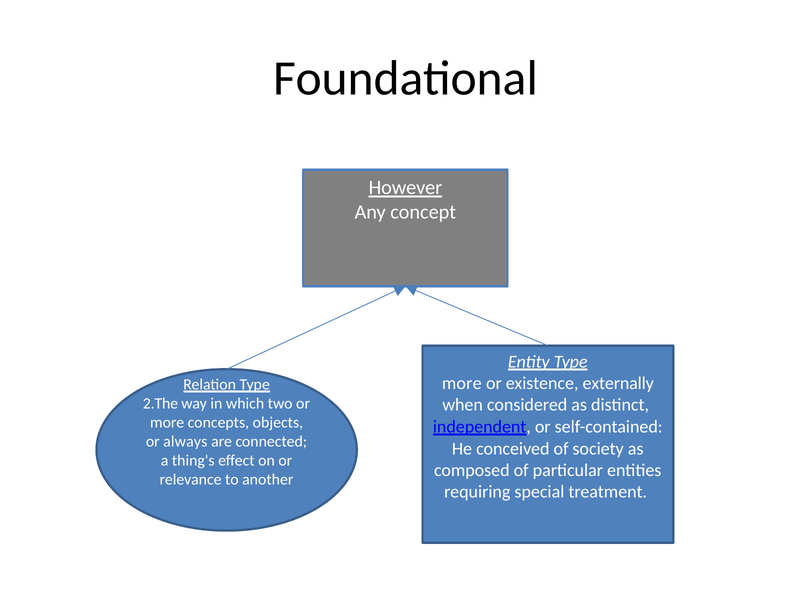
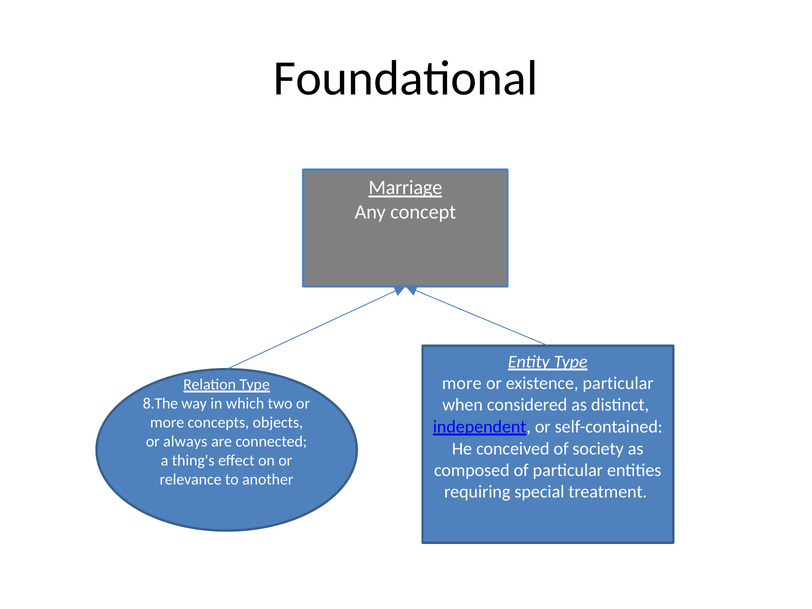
However: However -> Marriage
existence externally: externally -> particular
2.The: 2.The -> 8.The
